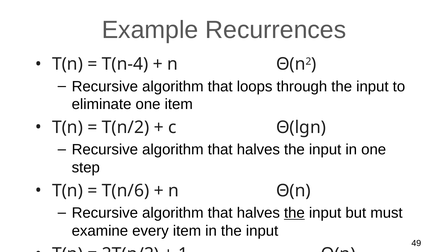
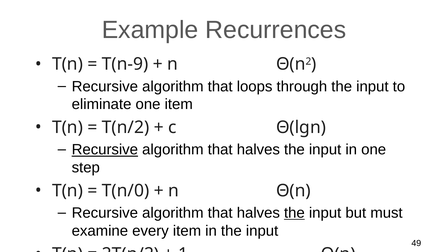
T(n-4: T(n-4 -> T(n-9
Recursive at (105, 150) underline: none -> present
T(n/6: T(n/6 -> T(n/0
